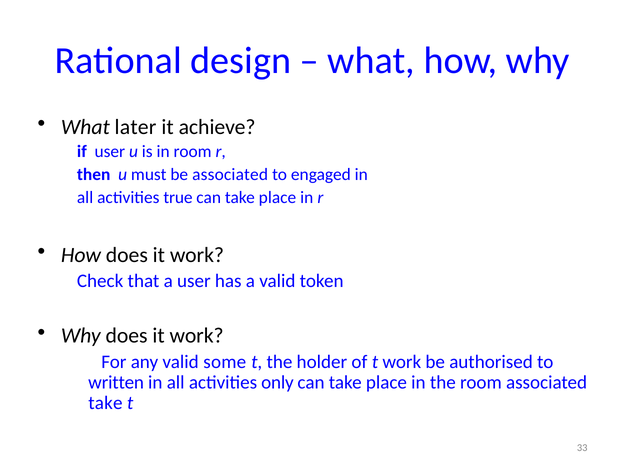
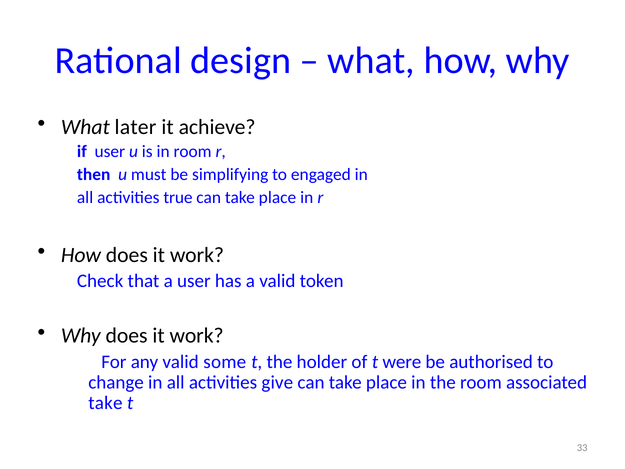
be associated: associated -> simplifying
t work: work -> were
written: written -> change
only: only -> give
